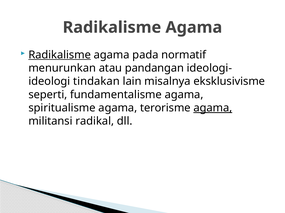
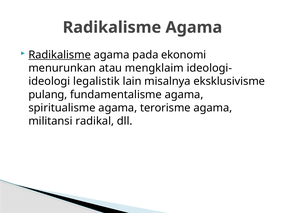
normatif: normatif -> ekonomi
pandangan: pandangan -> mengklaim
tindakan: tindakan -> legalistik
seperti: seperti -> pulang
agama at (213, 108) underline: present -> none
